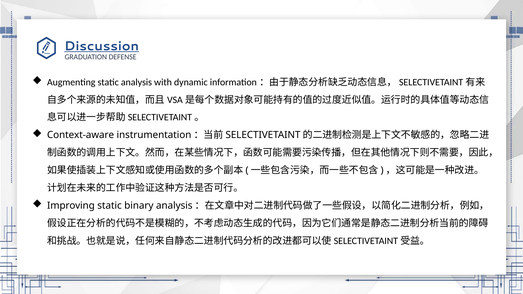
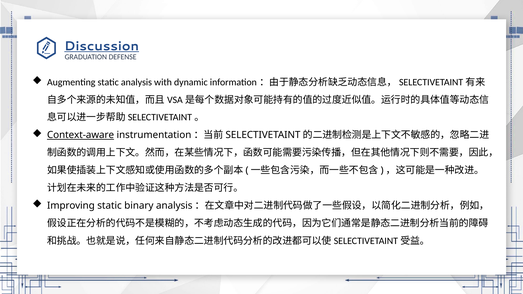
Context-aware underline: none -> present
